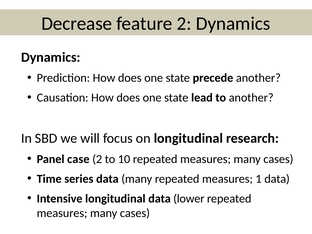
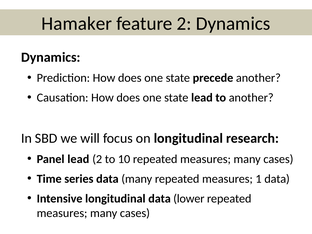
Decrease: Decrease -> Hamaker
Panel case: case -> lead
